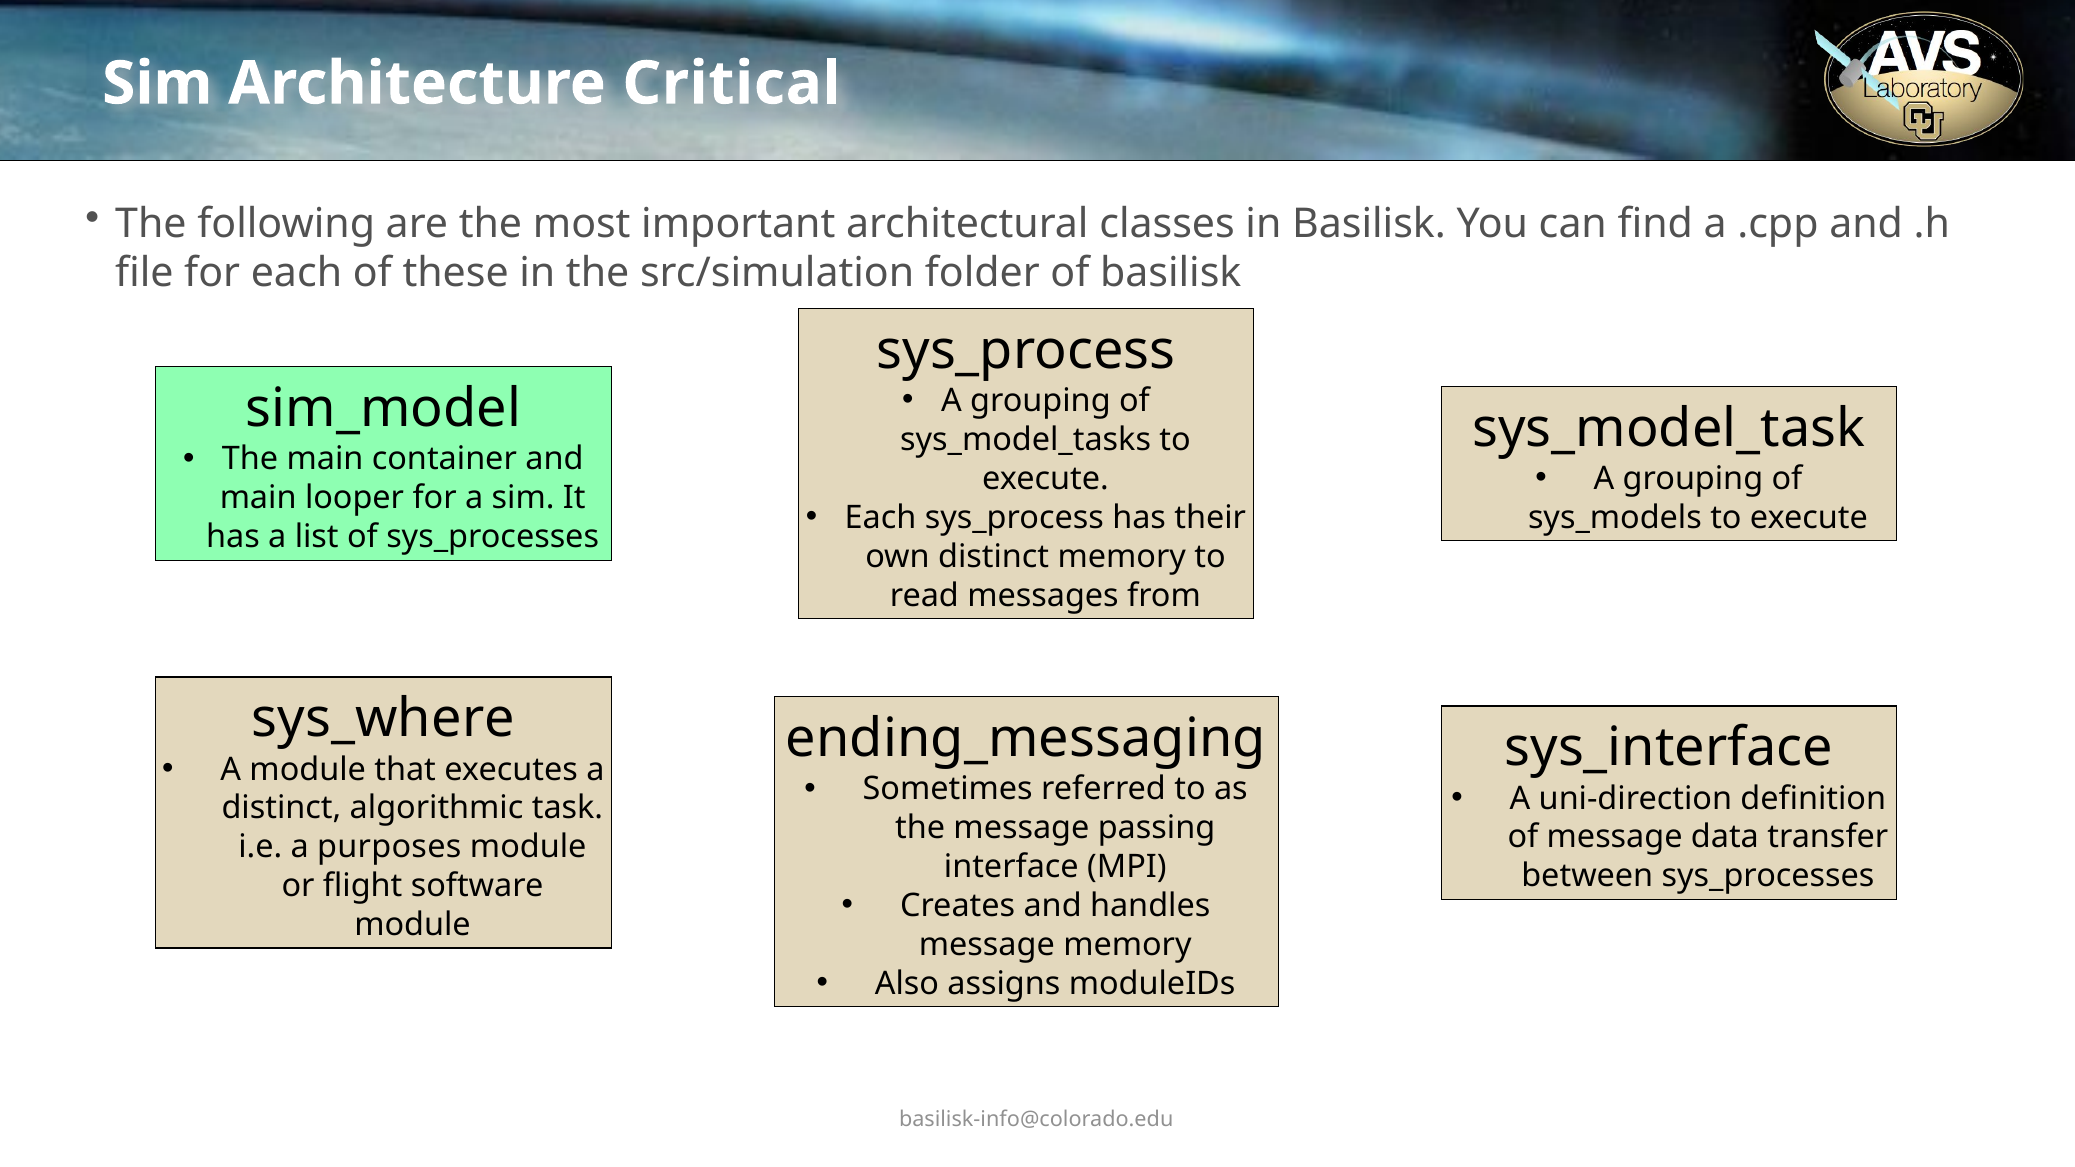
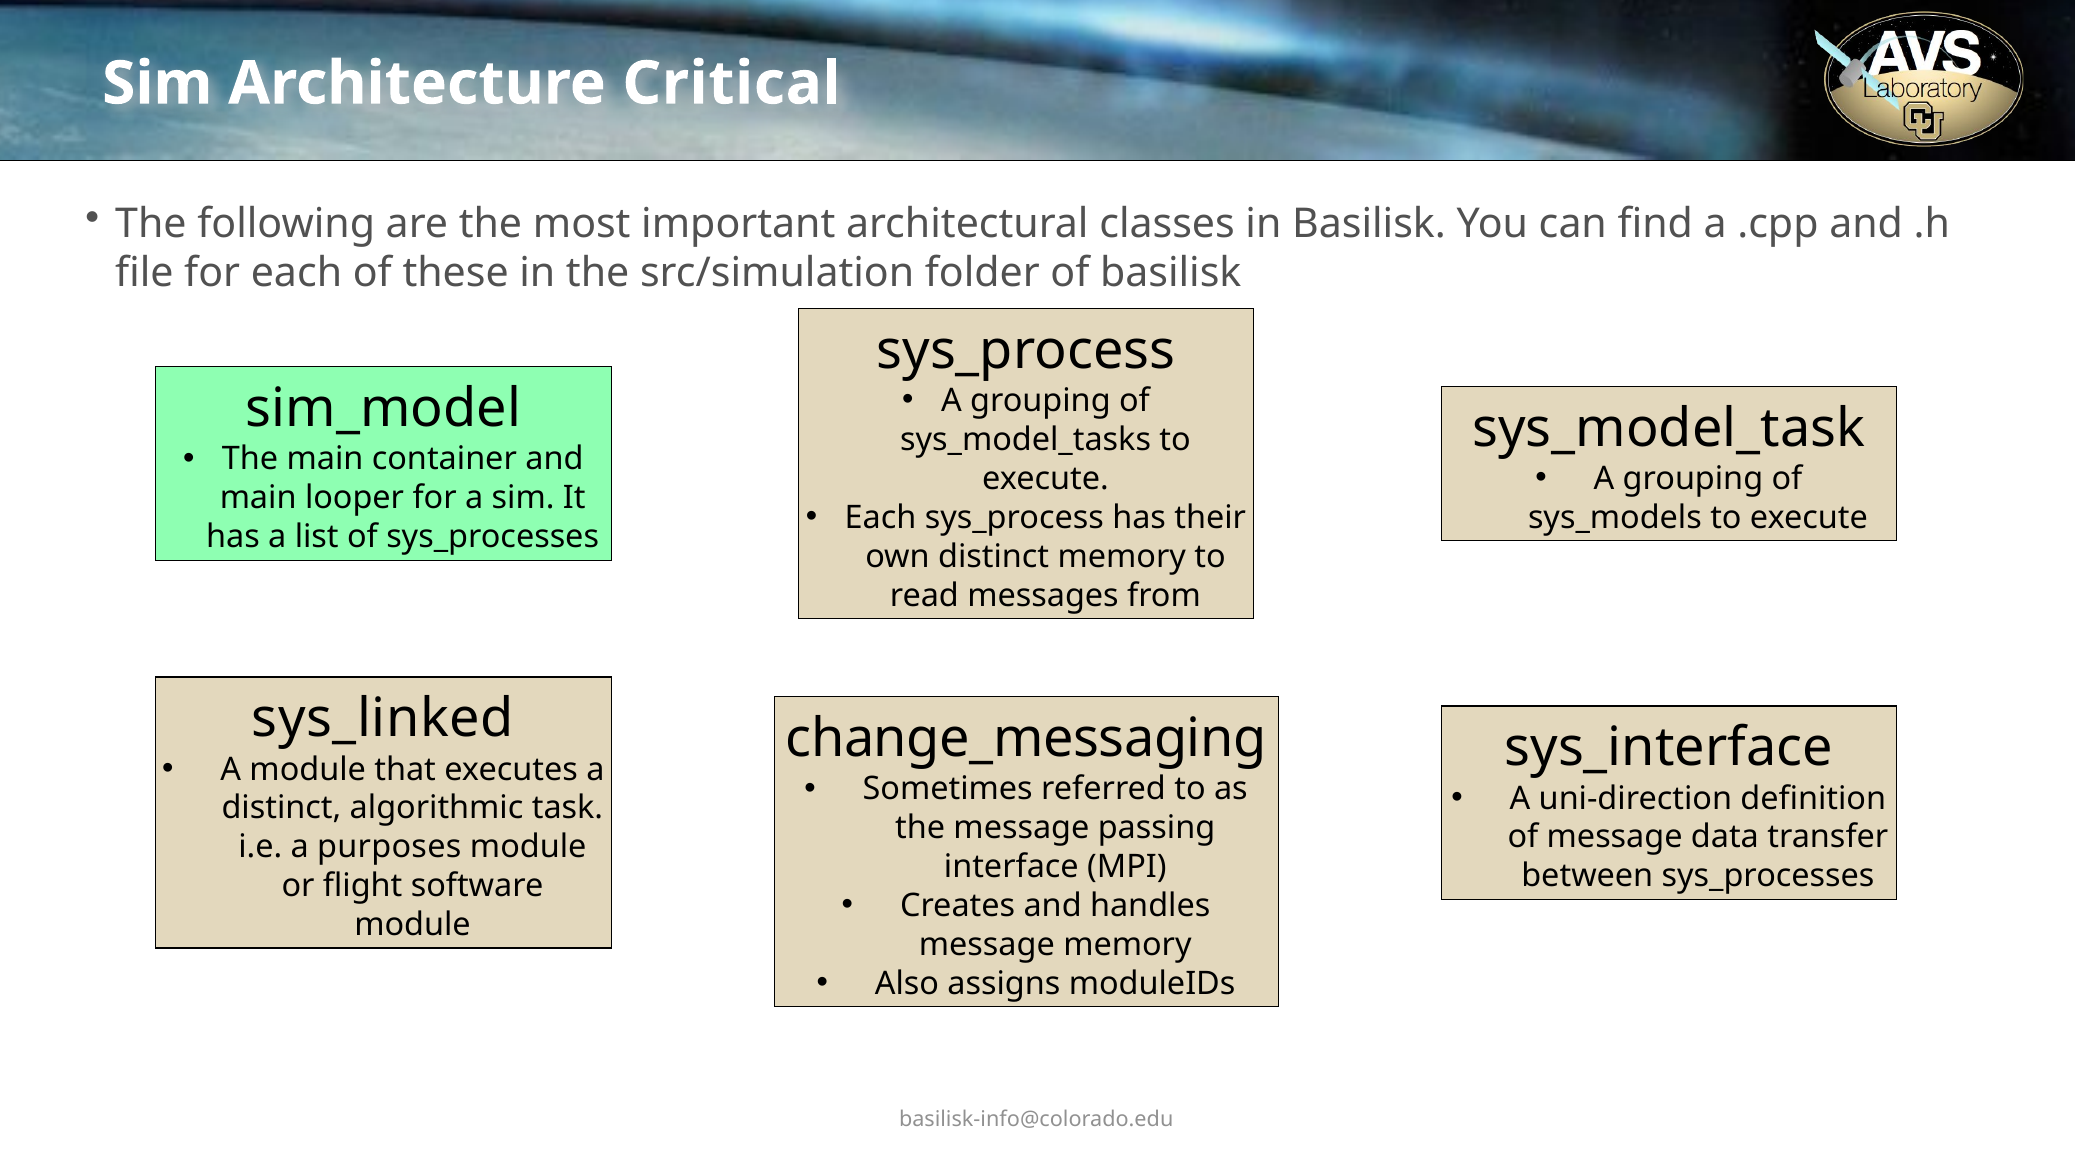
sys_where: sys_where -> sys_linked
ending_messaging: ending_messaging -> change_messaging
